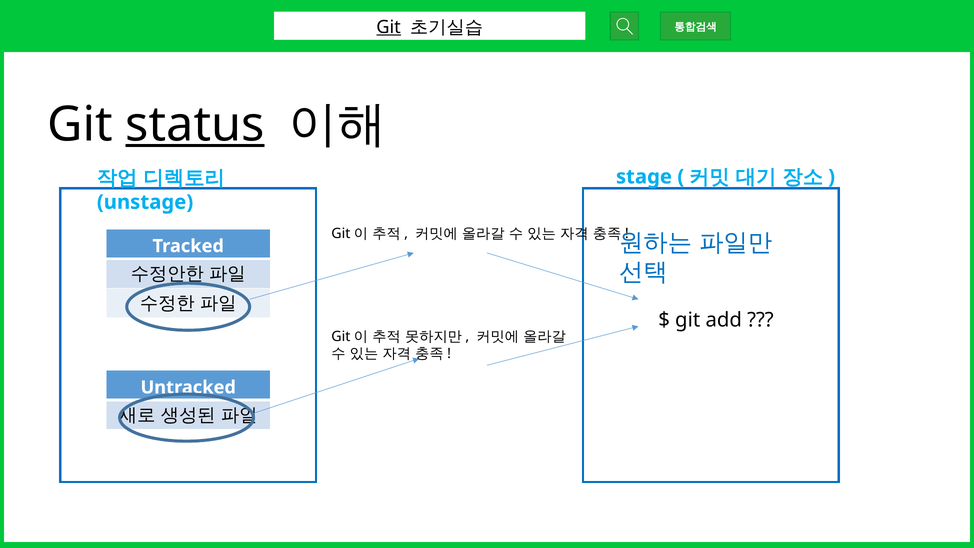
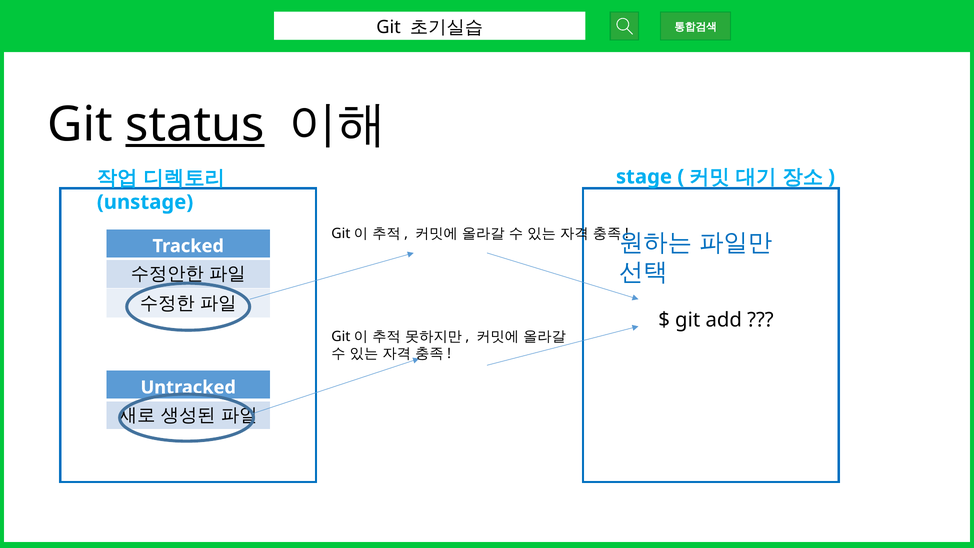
Git at (389, 27) underline: present -> none
